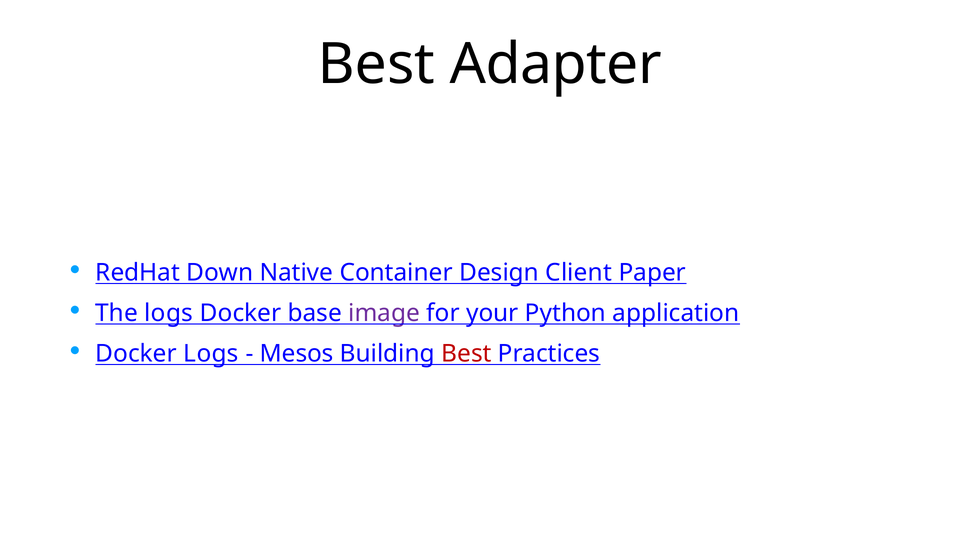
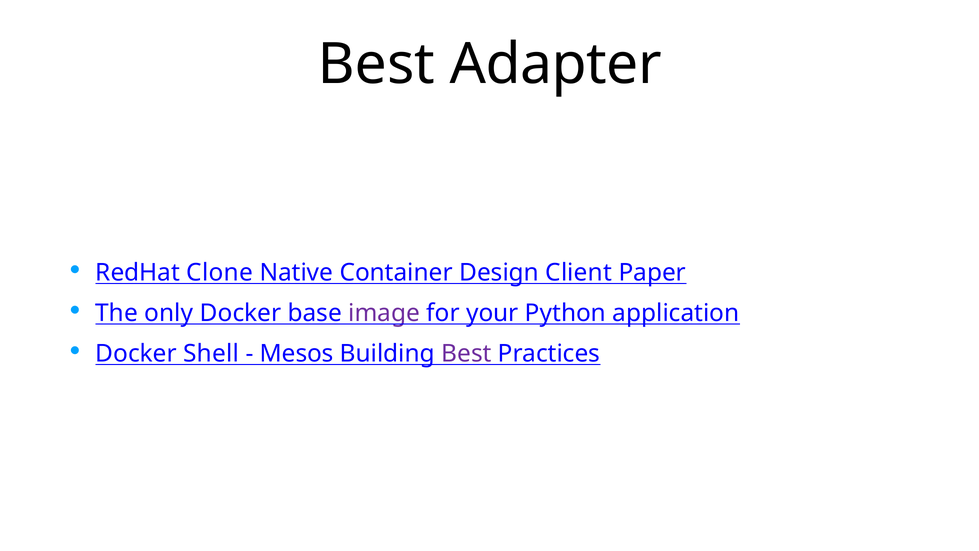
Down: Down -> Clone
The logs: logs -> only
Docker Logs: Logs -> Shell
Best at (466, 353) colour: red -> purple
